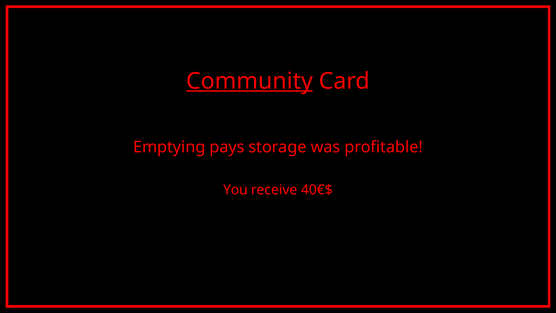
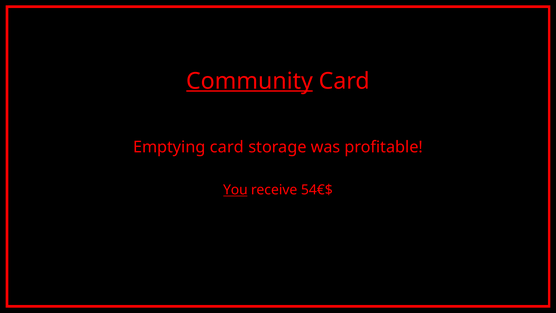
Emptying pays: pays -> card
You underline: none -> present
40€$: 40€$ -> 54€$
